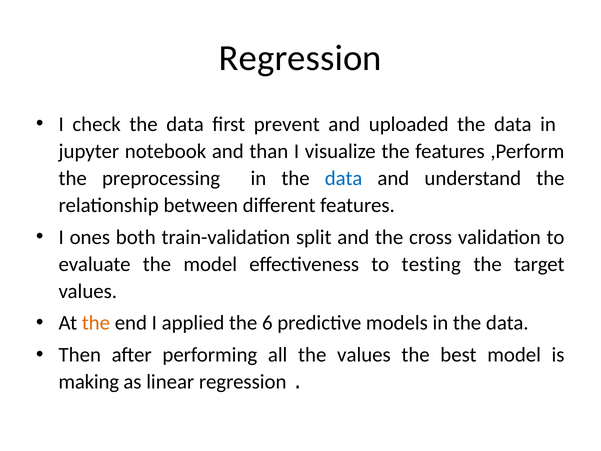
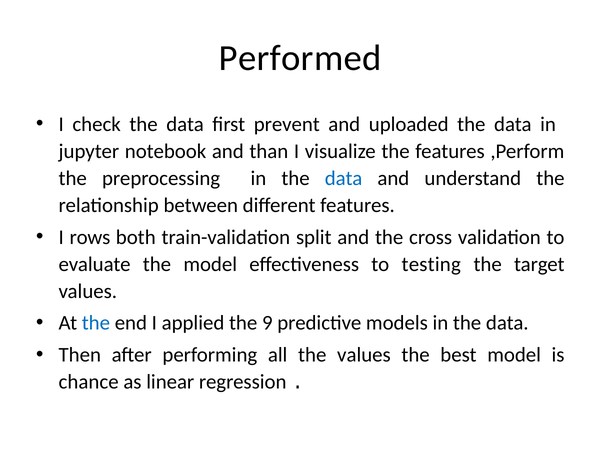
Regression at (300, 58): Regression -> Performed
ones: ones -> rows
the at (96, 323) colour: orange -> blue
6: 6 -> 9
making: making -> chance
